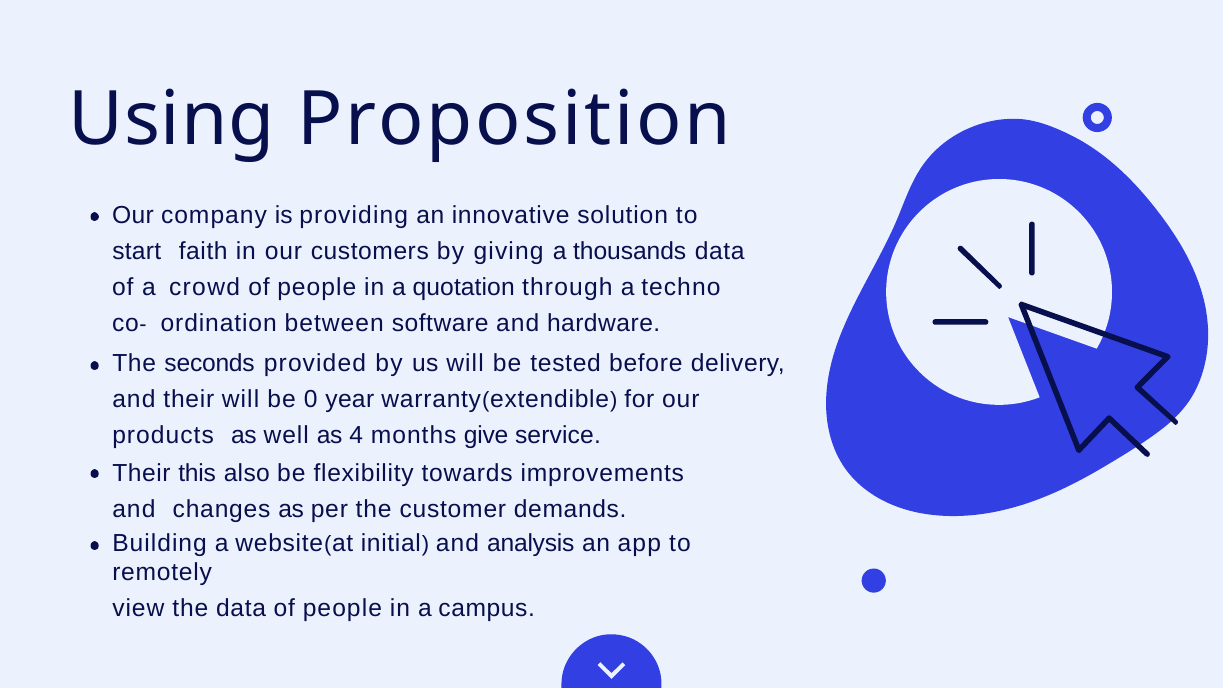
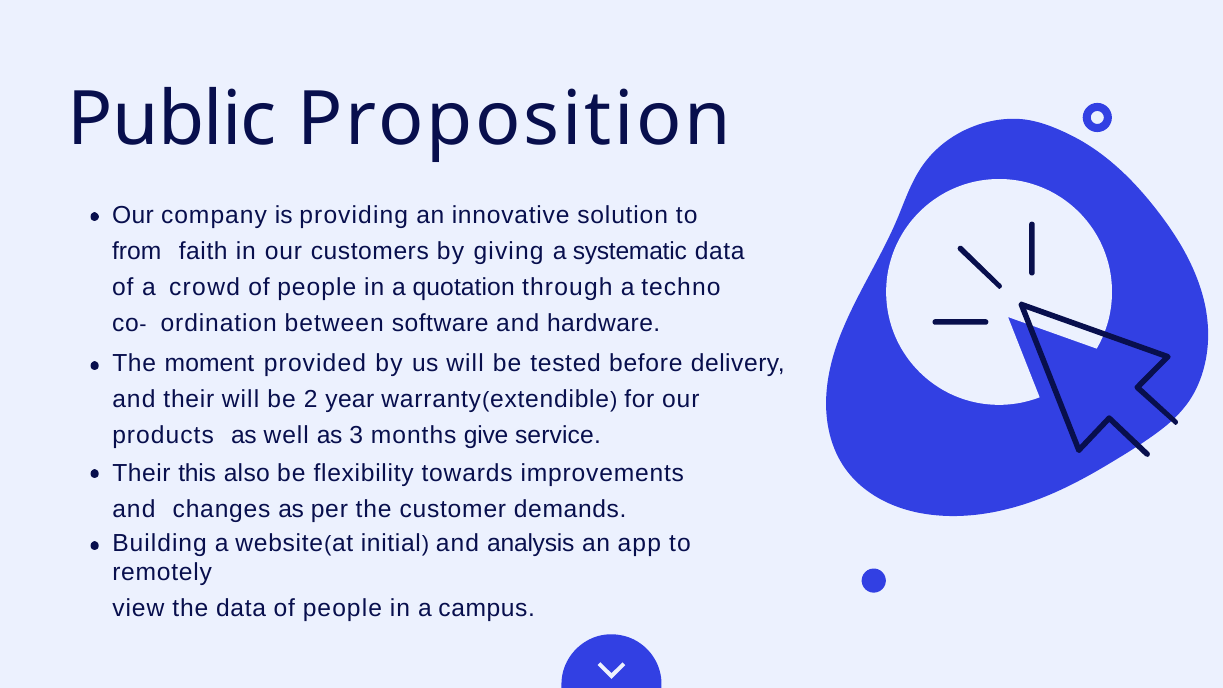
Using: Using -> Public
start: start -> from
thousands: thousands -> systematic
seconds: seconds -> moment
0: 0 -> 2
4: 4 -> 3
